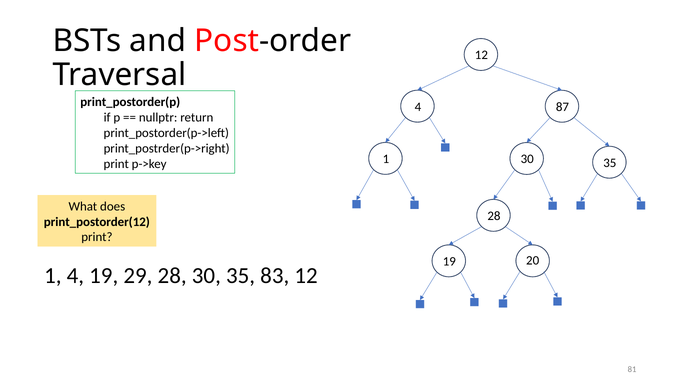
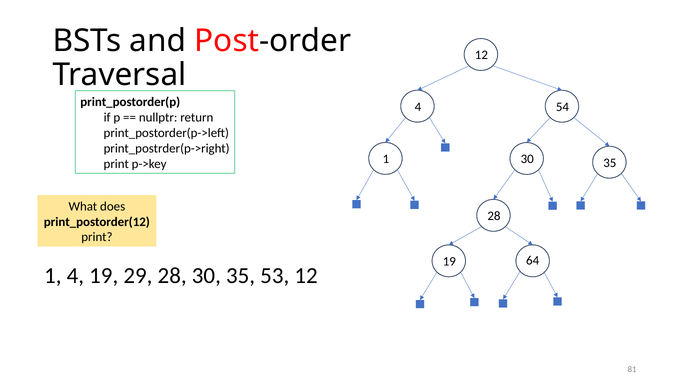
87: 87 -> 54
20: 20 -> 64
83: 83 -> 53
